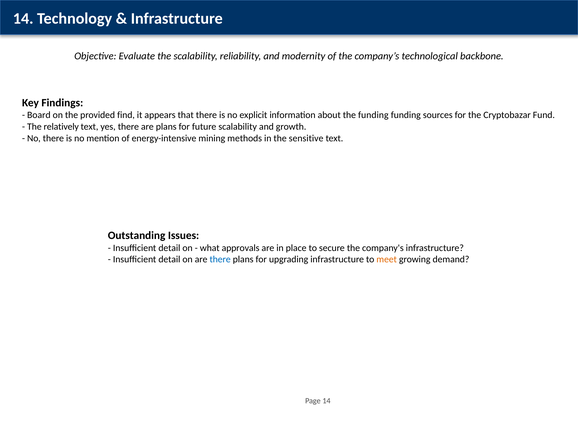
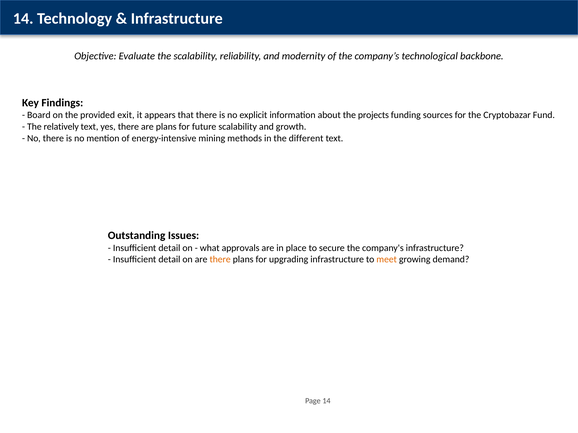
find: find -> exit
the funding: funding -> projects
sensitive: sensitive -> different
there at (220, 260) colour: blue -> orange
